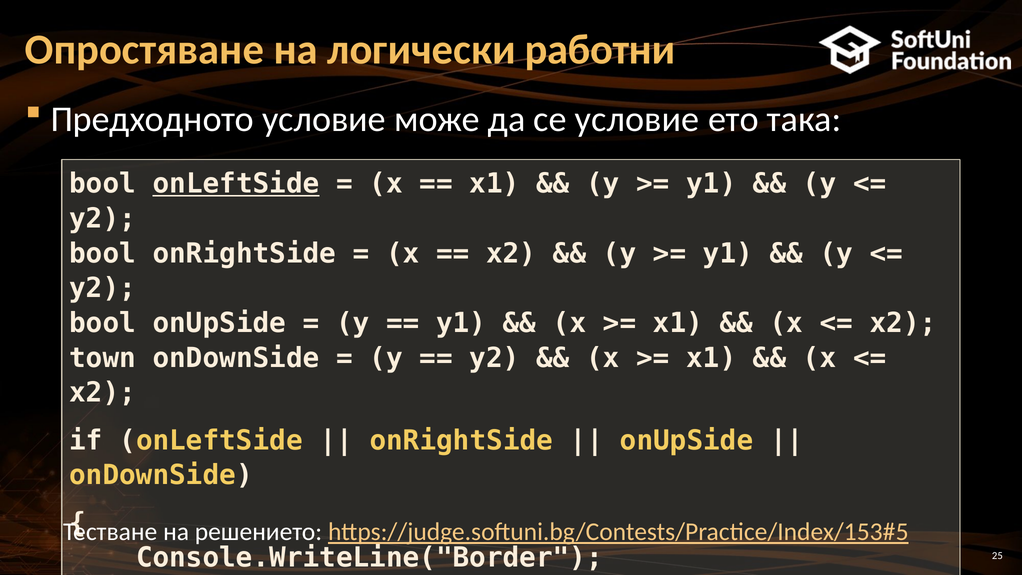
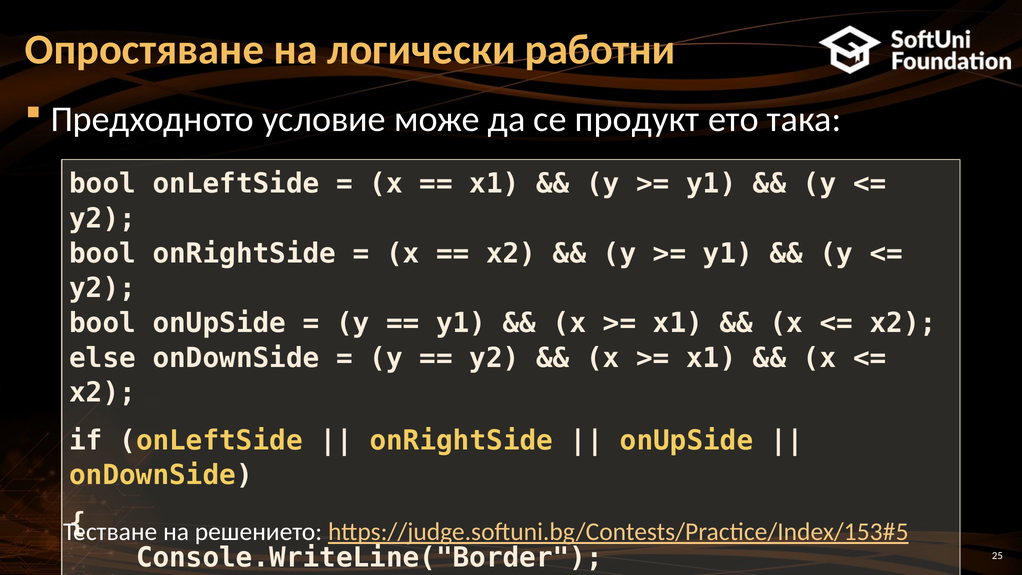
се условие: условие -> продукт
onLeftSide at (236, 184) underline: present -> none
town: town -> else
